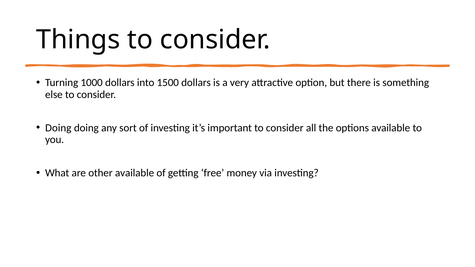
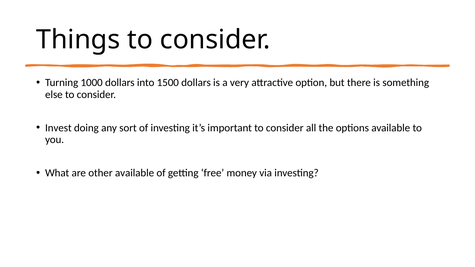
Doing at (58, 128): Doing -> Invest
